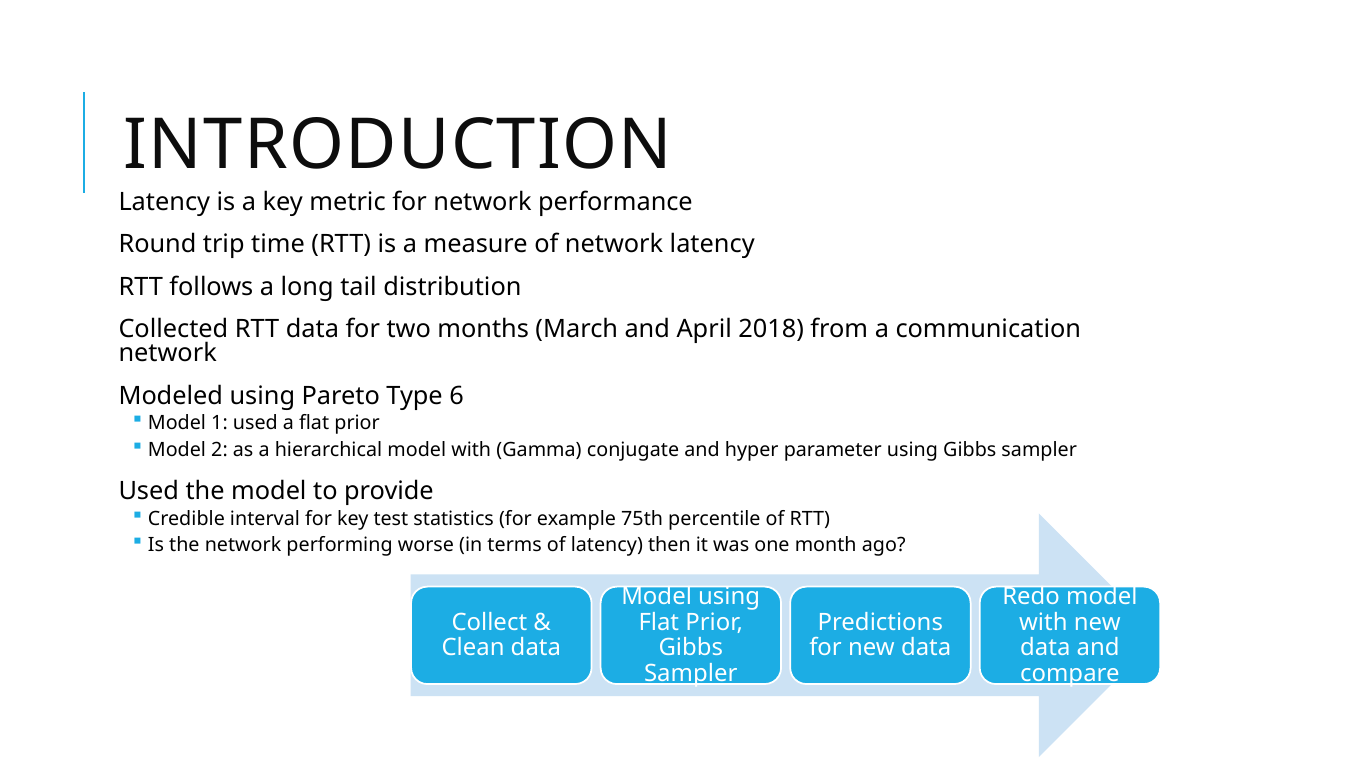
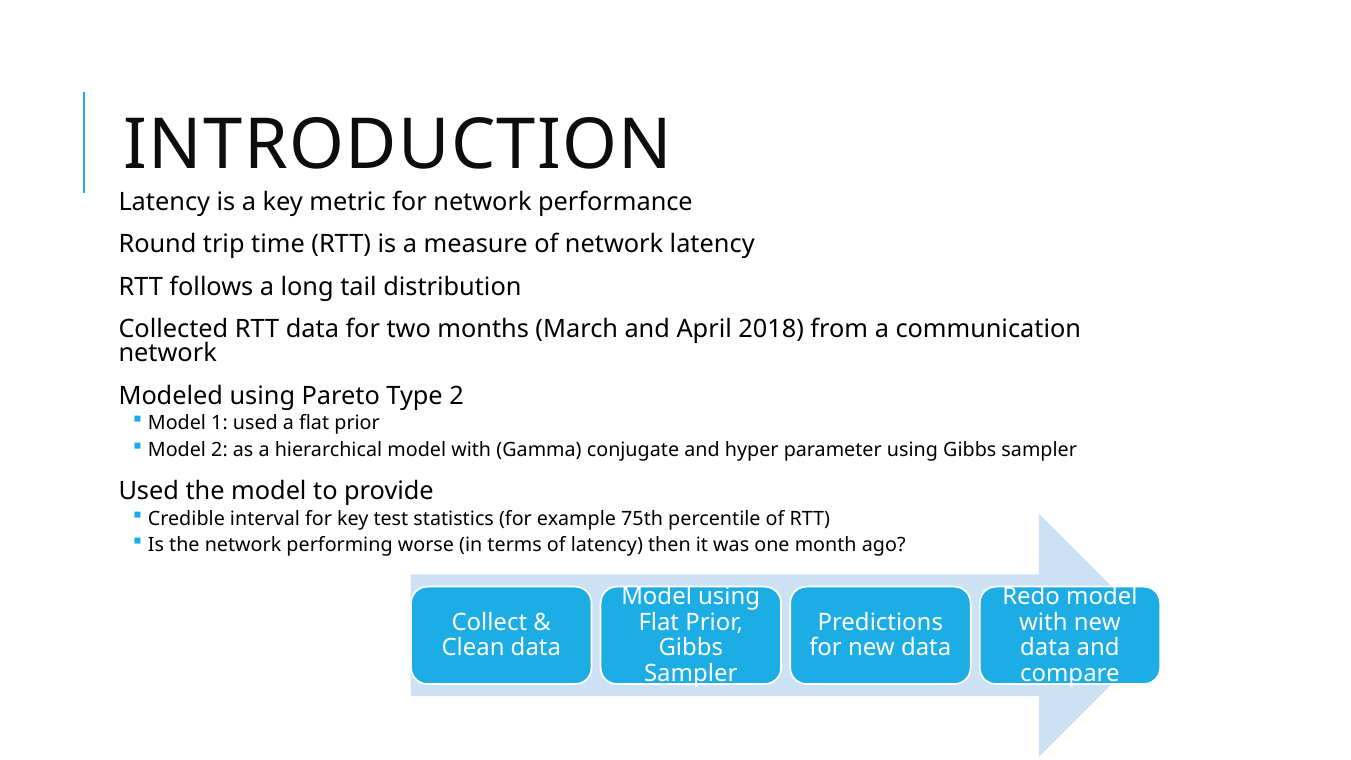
Type 6: 6 -> 2
